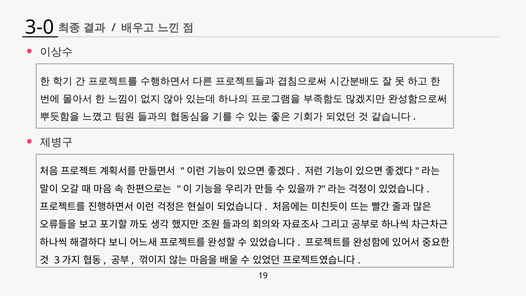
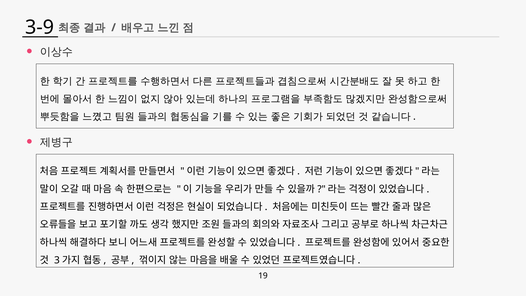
3-0: 3-0 -> 3-9
